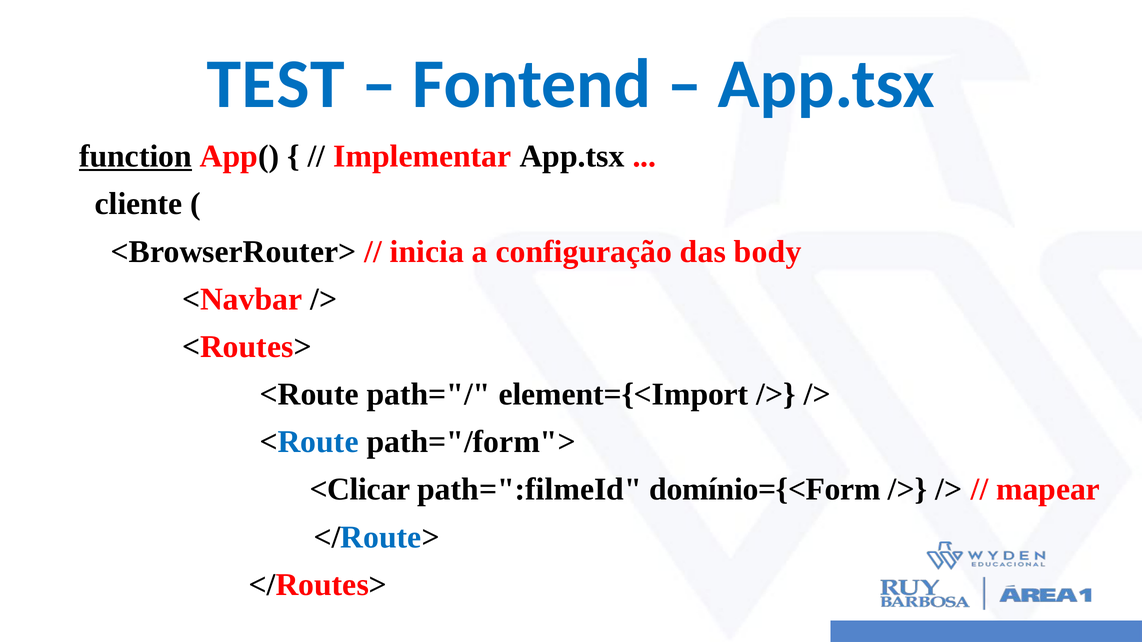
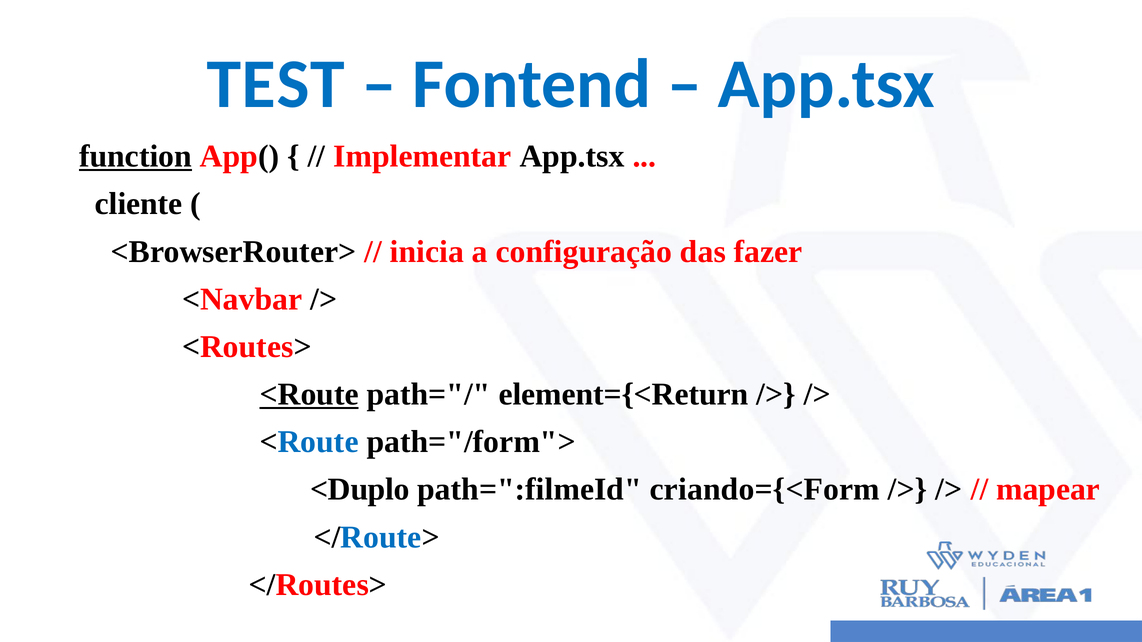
body: body -> fazer
<Route at (309, 395) underline: none -> present
element={<Import: element={<Import -> element={<Return
<Clicar: <Clicar -> <Duplo
domínio={<Form: domínio={<Form -> criando={<Form
